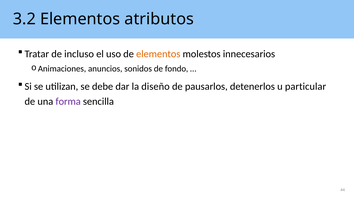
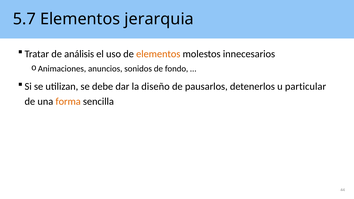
3.2: 3.2 -> 5.7
atributos: atributos -> jerarquia
incluso: incluso -> análisis
forma colour: purple -> orange
